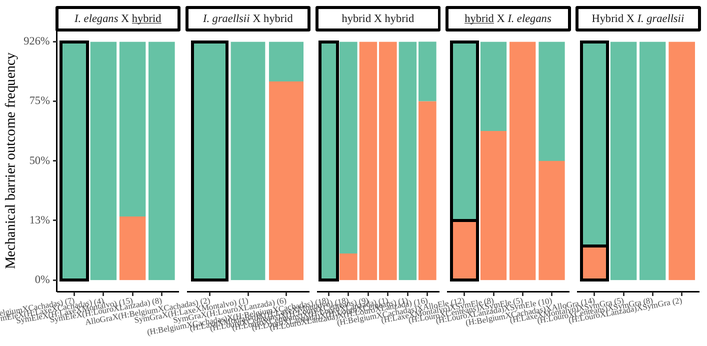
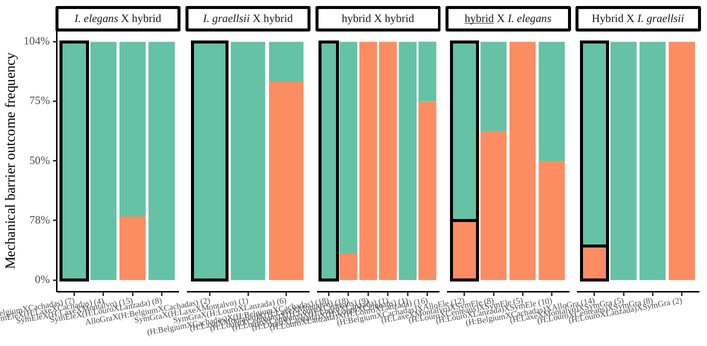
hybrid at (147, 19) underline: present -> none
926%: 926% -> 104%
13%: 13% -> 78%
